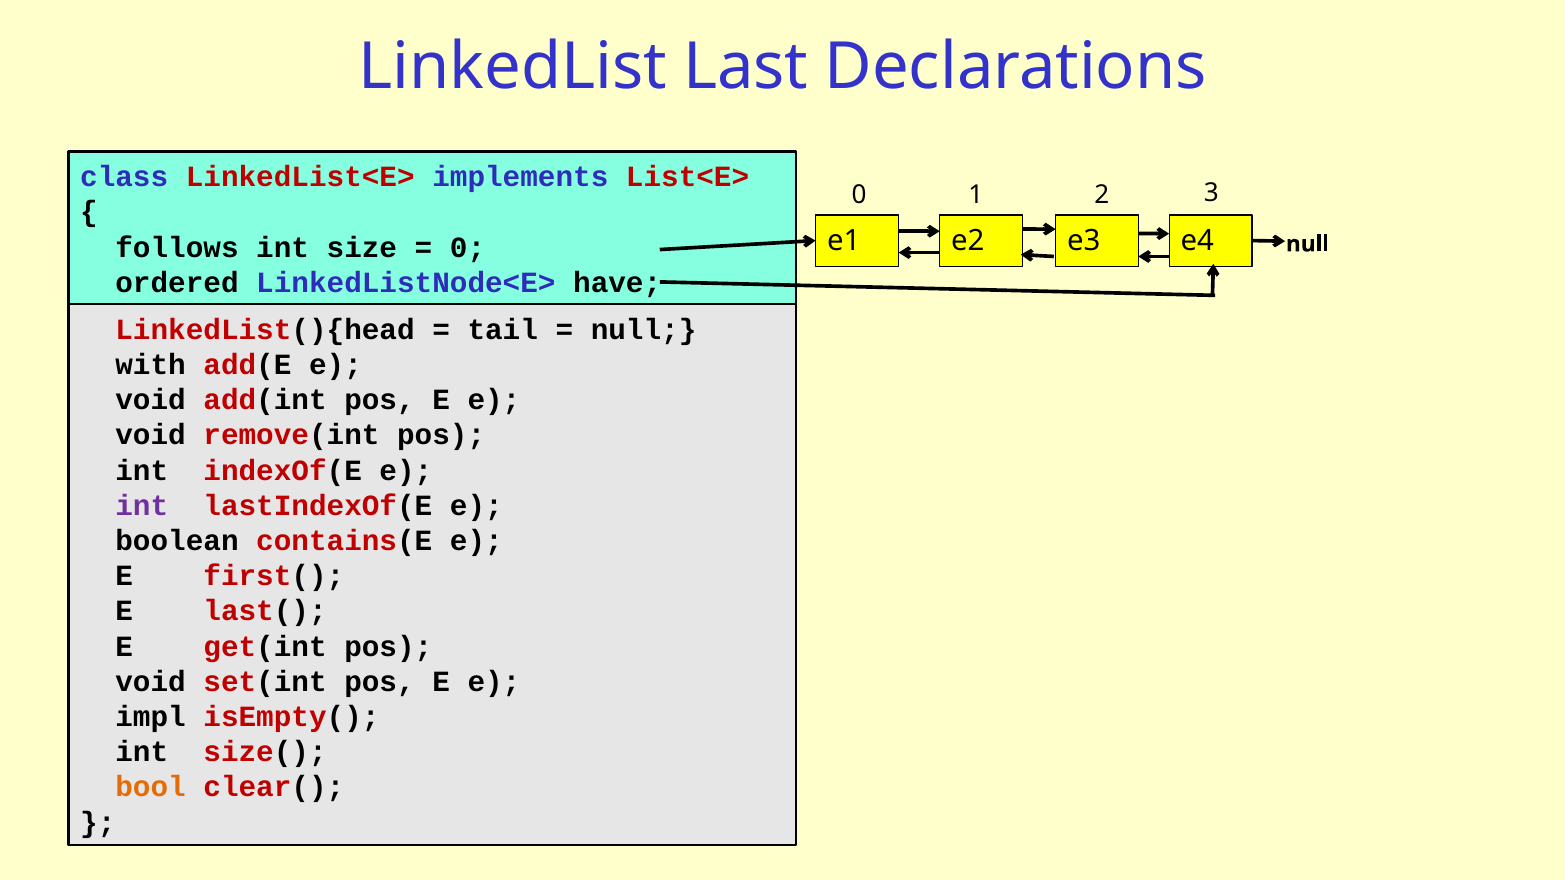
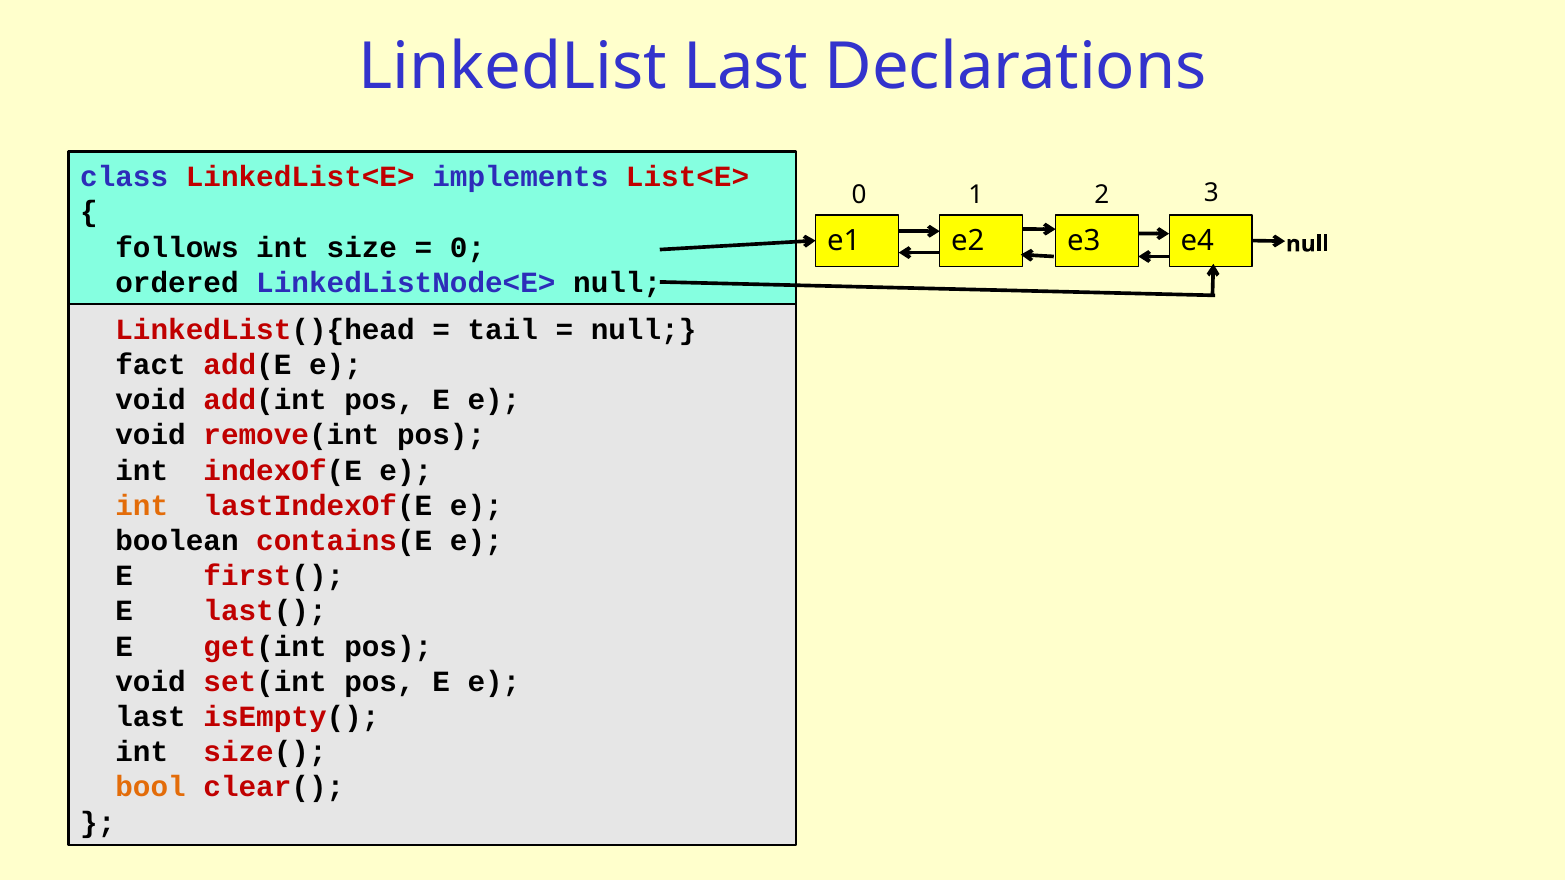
LinkedListNode<E> have: have -> null
with: with -> fact
int at (142, 506) colour: purple -> orange
impl at (151, 717): impl -> last
